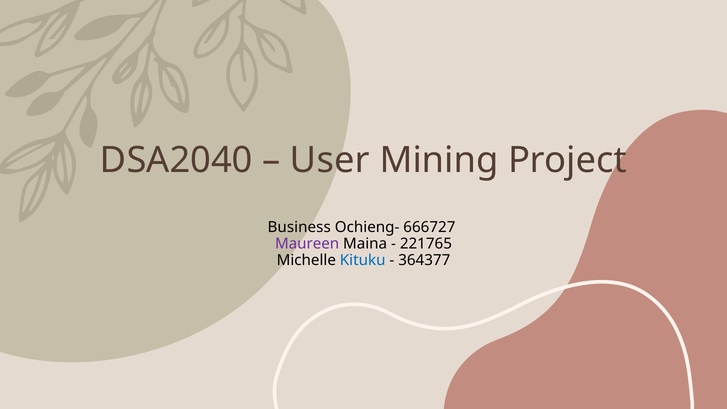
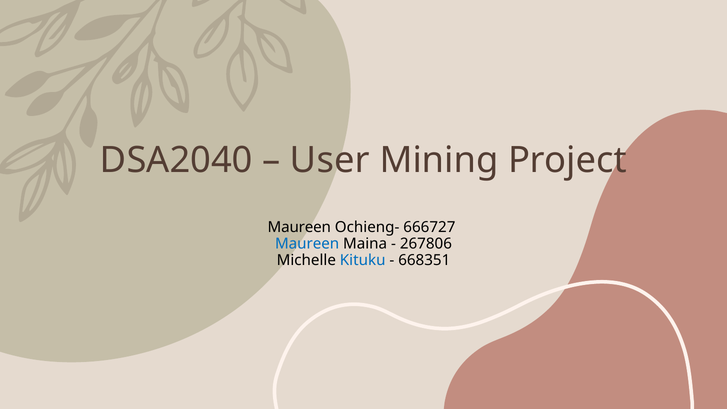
Business at (299, 227): Business -> Maureen
Maureen at (307, 244) colour: purple -> blue
221765: 221765 -> 267806
364377: 364377 -> 668351
